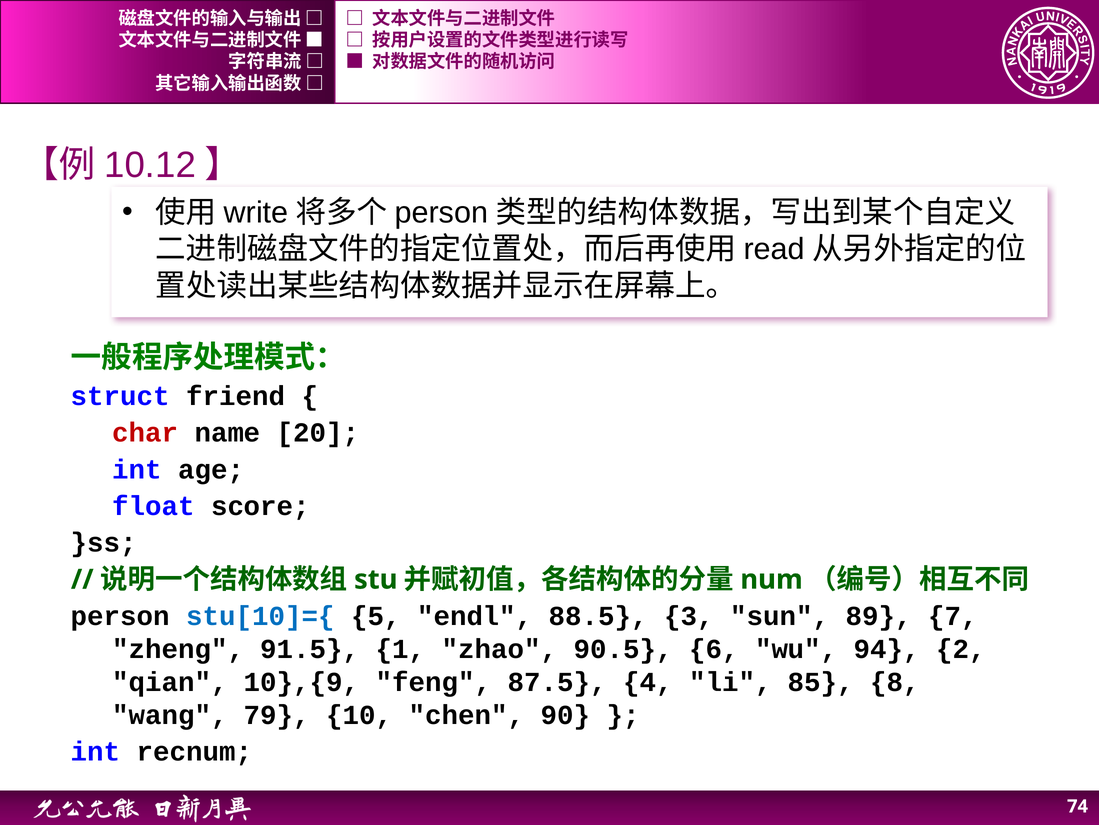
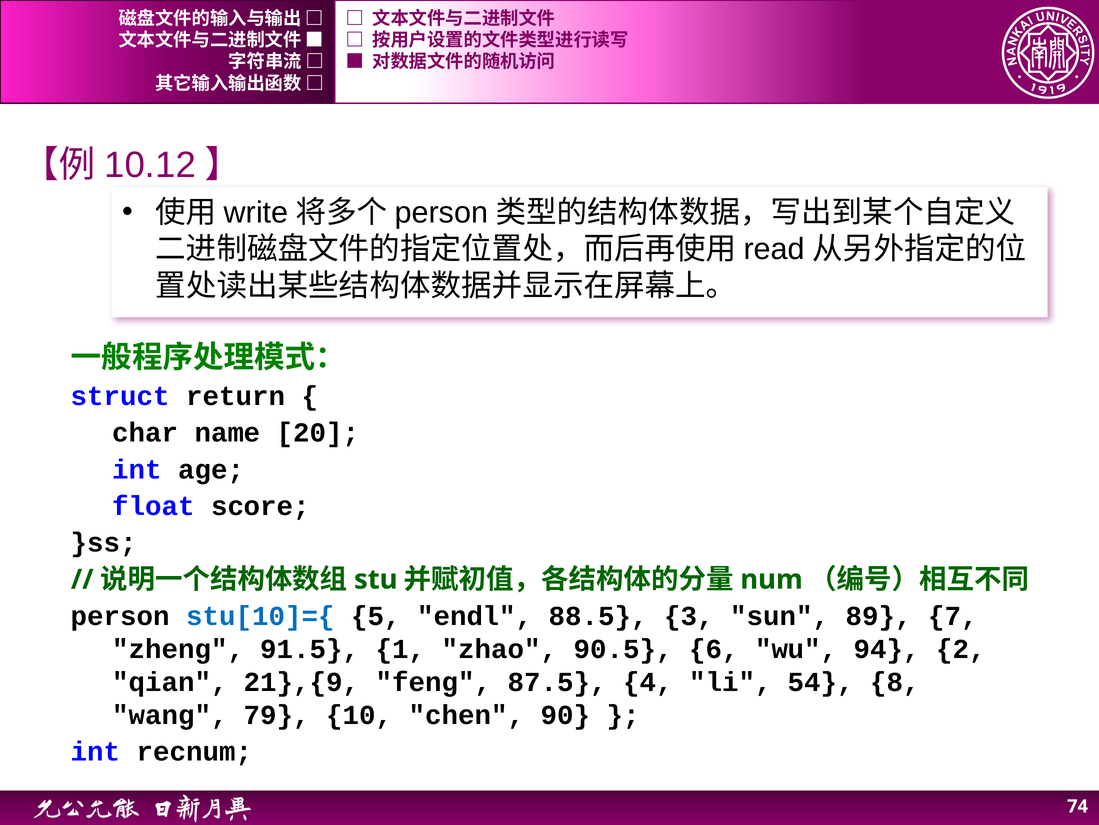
friend: friend -> return
char colour: red -> black
10},{9: 10},{9 -> 21},{9
85: 85 -> 54
